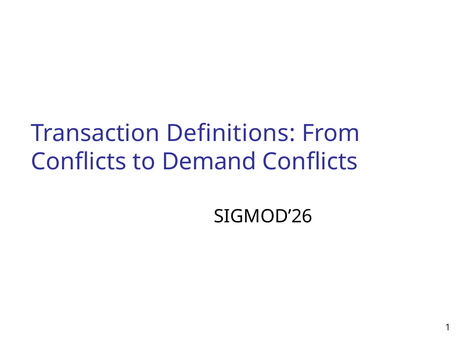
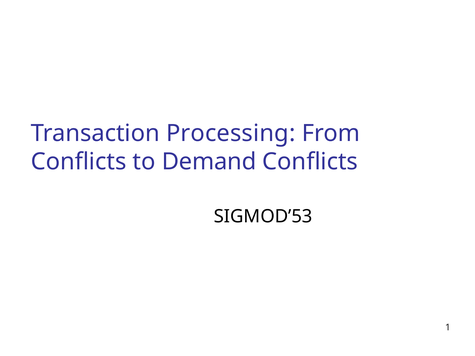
Definitions: Definitions -> Processing
SIGMOD’26: SIGMOD’26 -> SIGMOD’53
